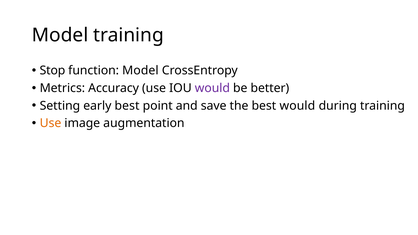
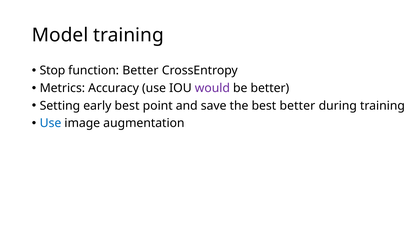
function Model: Model -> Better
best would: would -> better
Use at (51, 123) colour: orange -> blue
